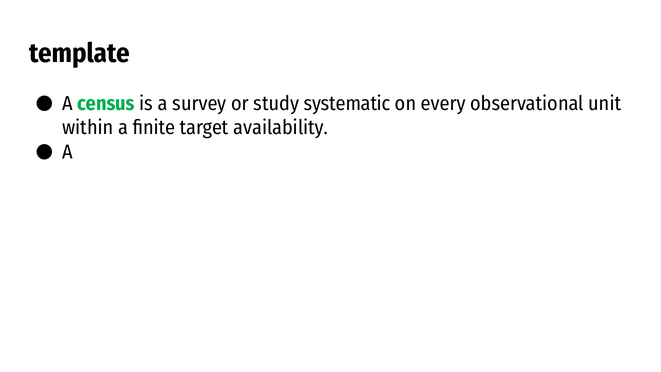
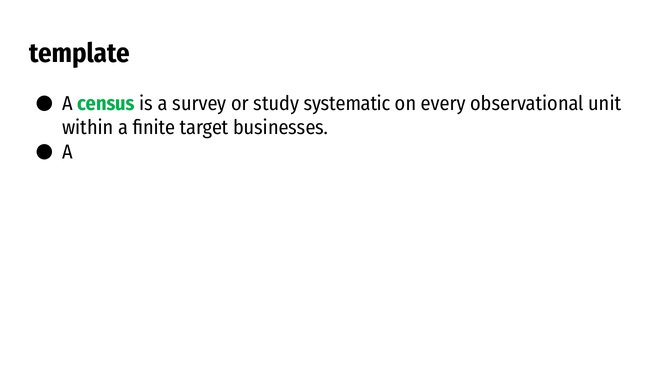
availability: availability -> businesses
